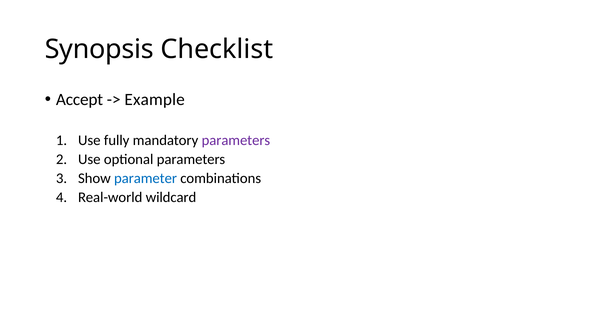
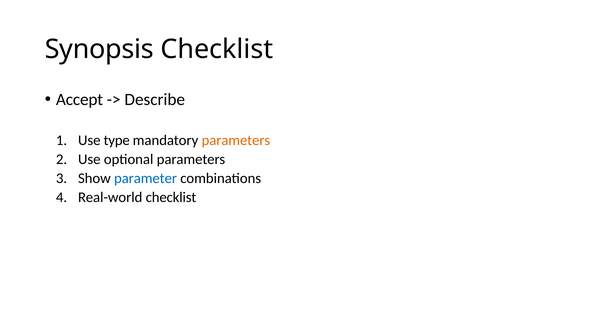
Example: Example -> Describe
fully: fully -> type
parameters at (236, 141) colour: purple -> orange
Real-world wildcard: wildcard -> checklist
